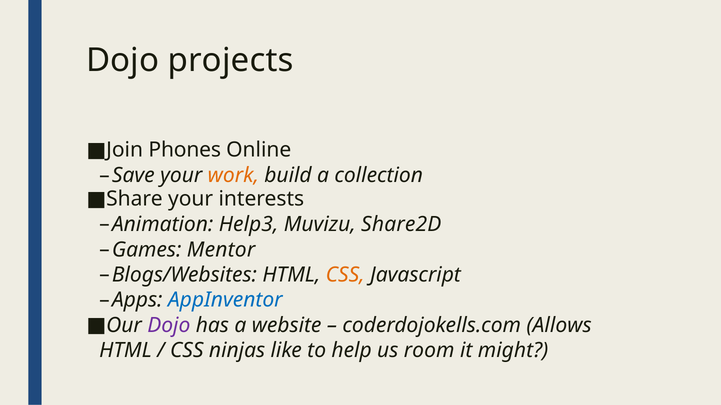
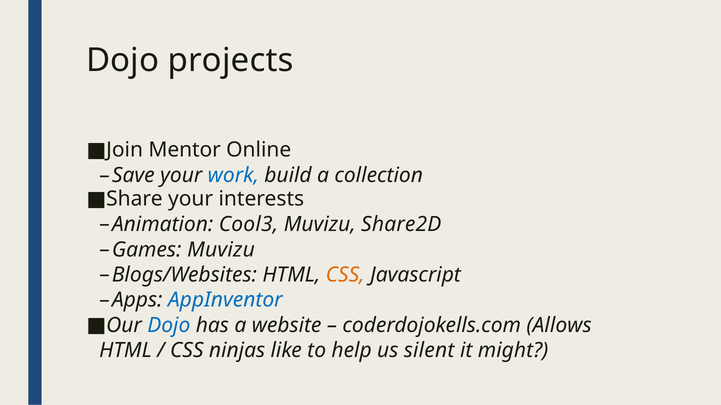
Phones: Phones -> Mentor
work colour: orange -> blue
Help3: Help3 -> Cool3
Games Mentor: Mentor -> Muvizu
Dojo at (169, 326) colour: purple -> blue
room: room -> silent
